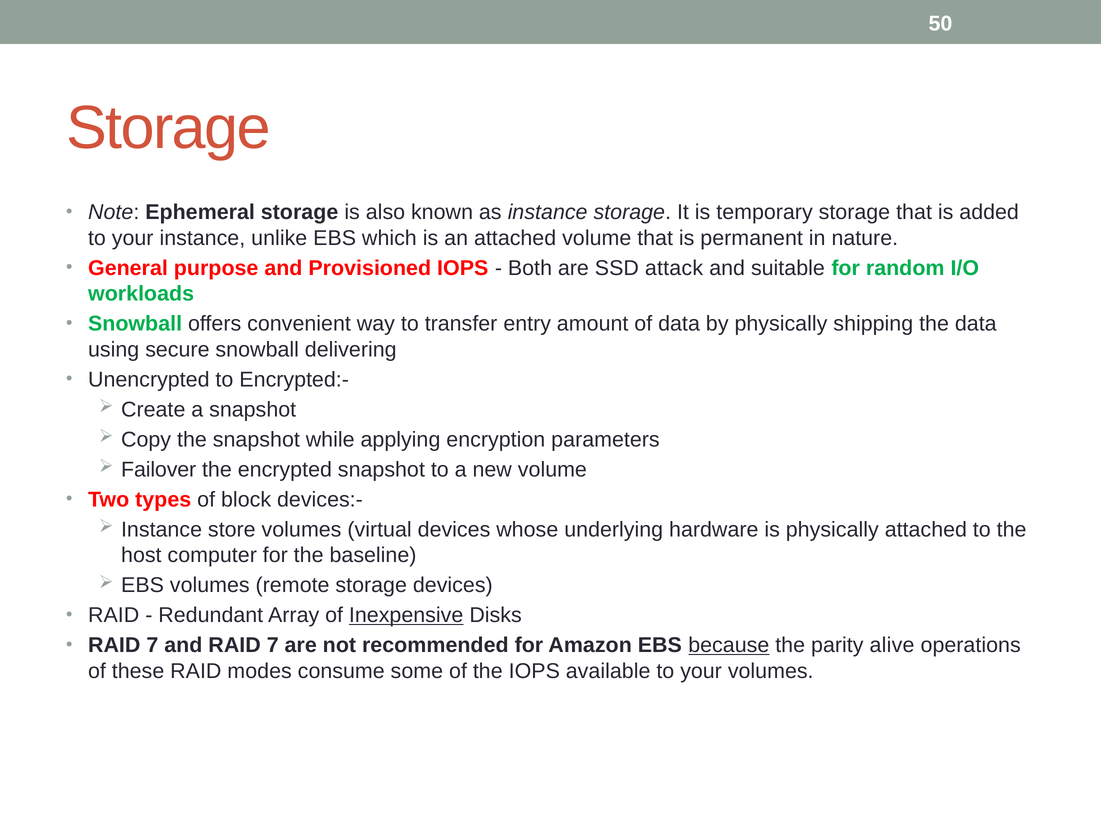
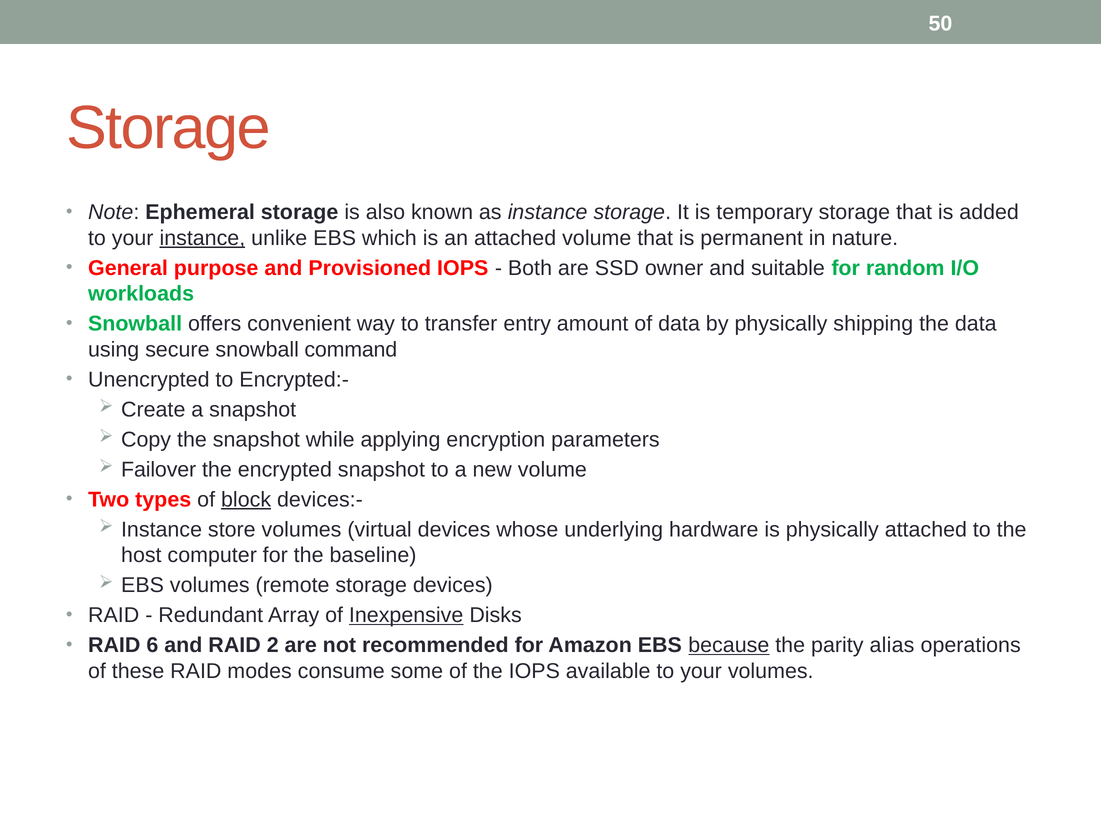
instance at (202, 238) underline: none -> present
attack: attack -> owner
delivering: delivering -> command
block underline: none -> present
7 at (152, 646): 7 -> 6
and RAID 7: 7 -> 2
alive: alive -> alias
